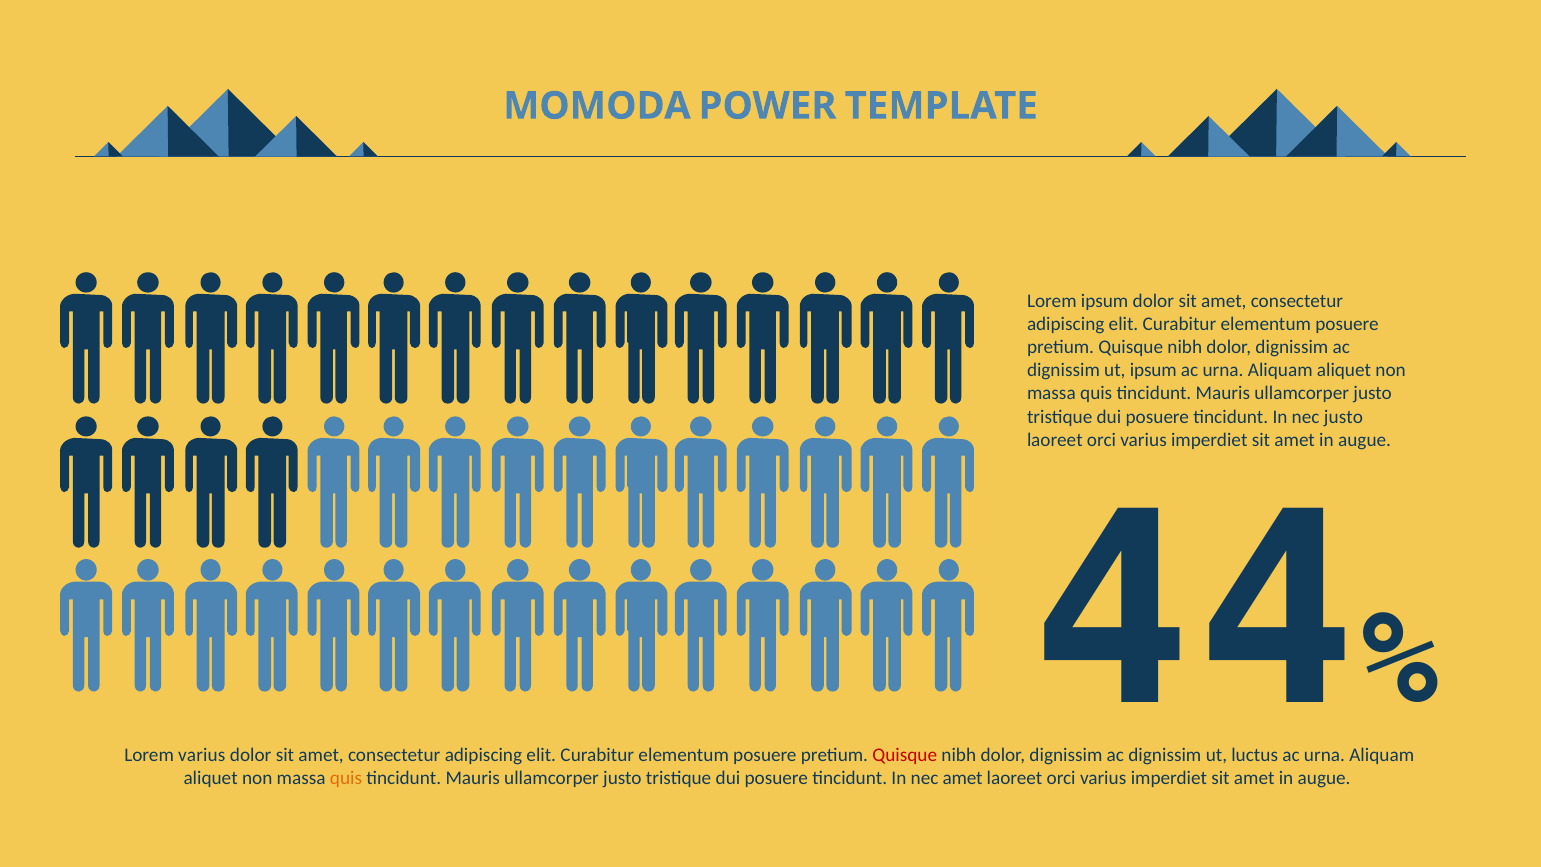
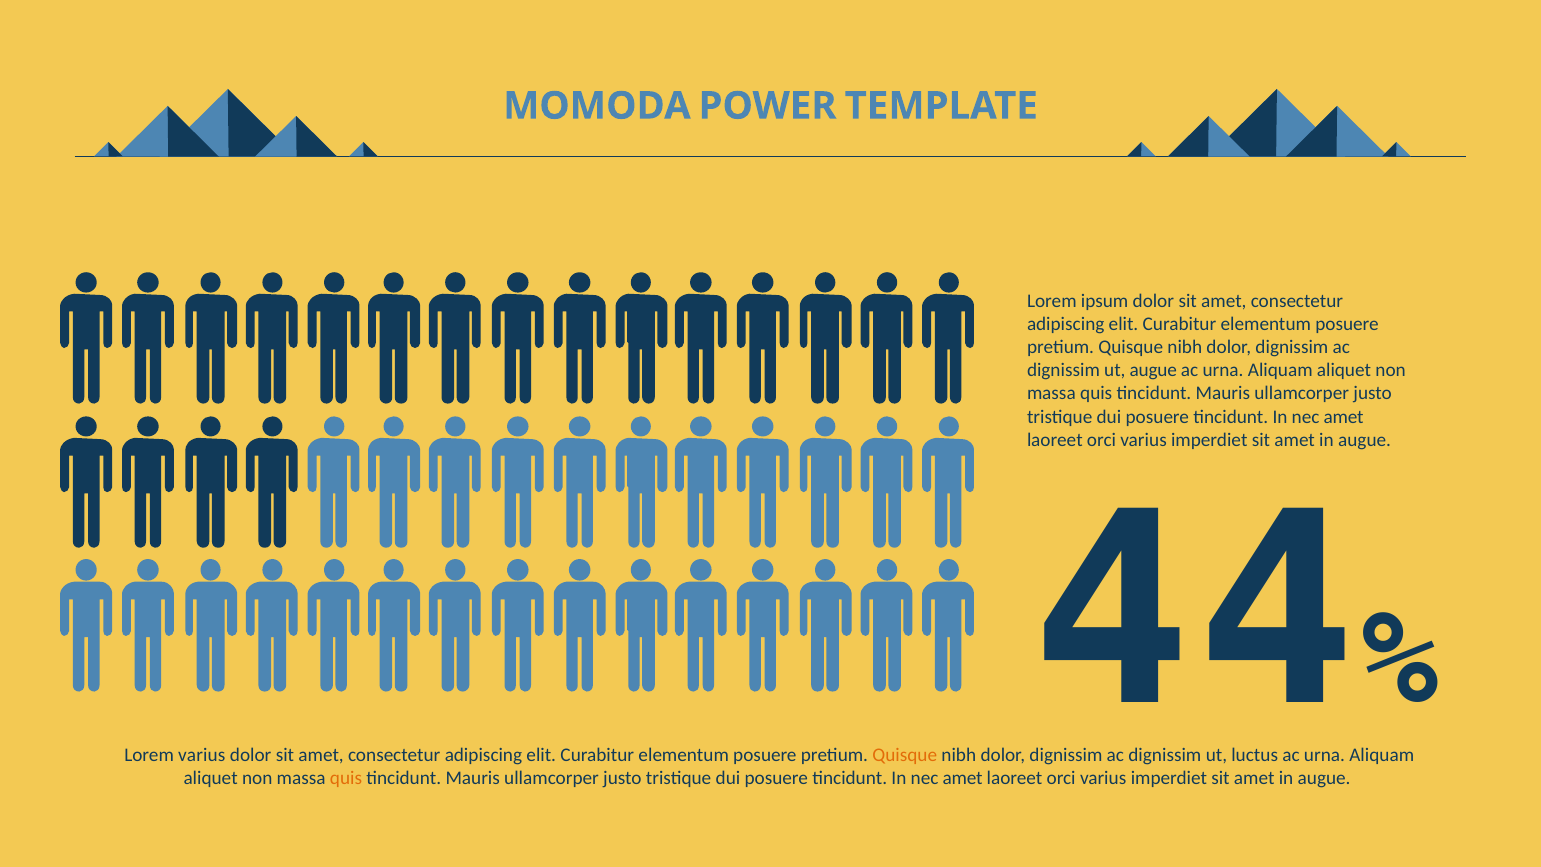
ut ipsum: ipsum -> augue
justo at (1343, 417): justo -> amet
Quisque at (905, 755) colour: red -> orange
